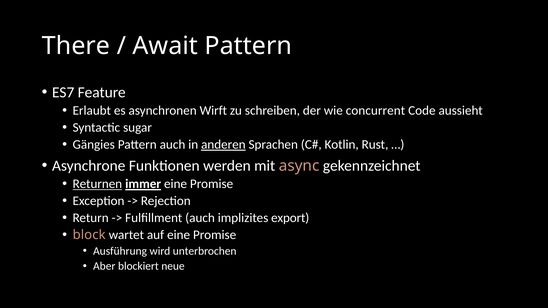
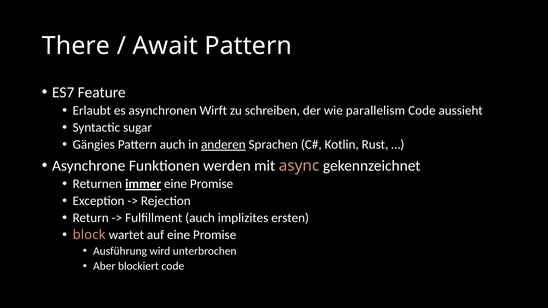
concurrent: concurrent -> parallelism
Returnen underline: present -> none
export: export -> ersten
blockiert neue: neue -> code
